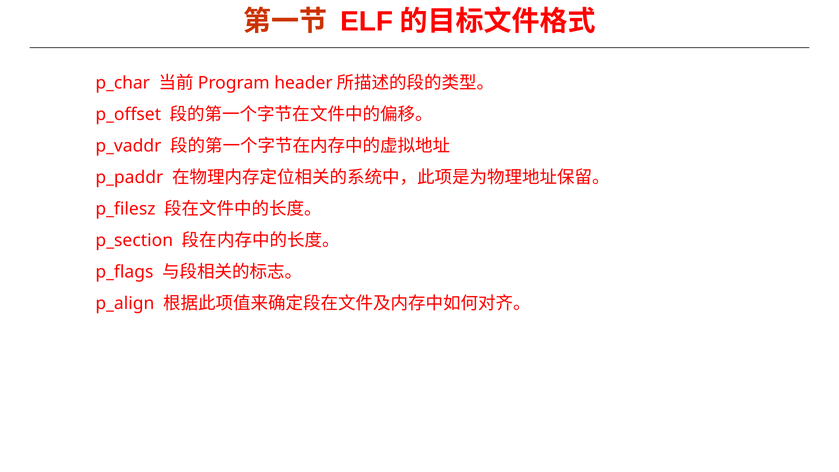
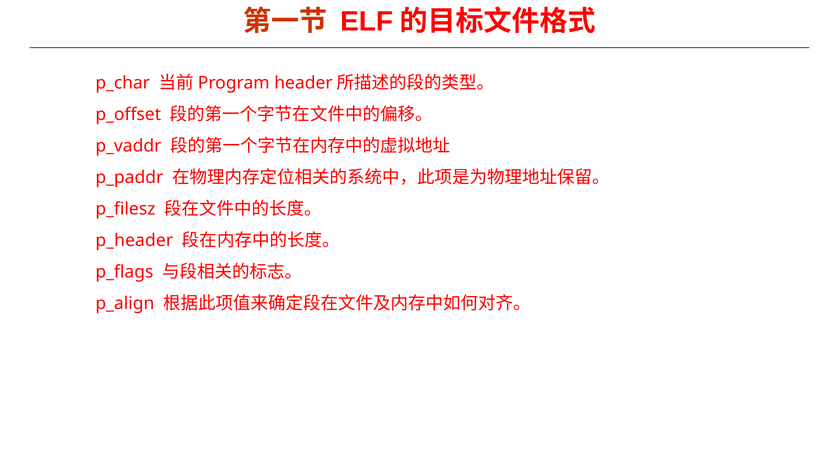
p_section: p_section -> p_header
